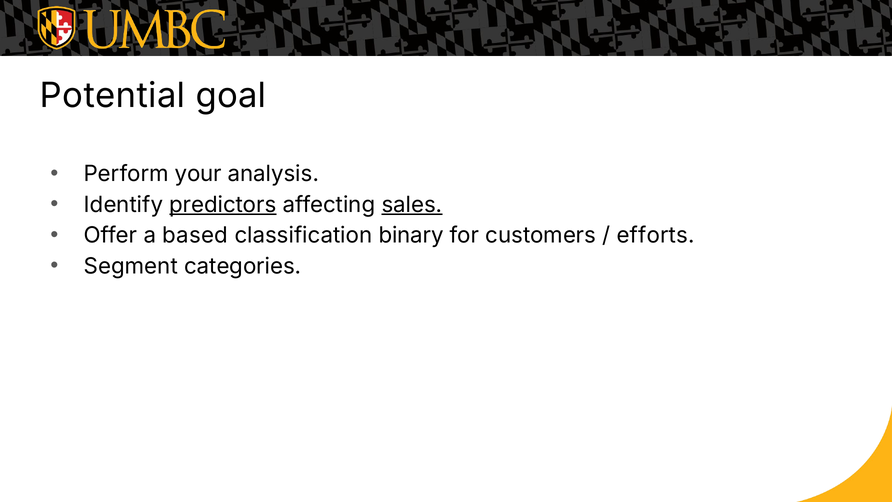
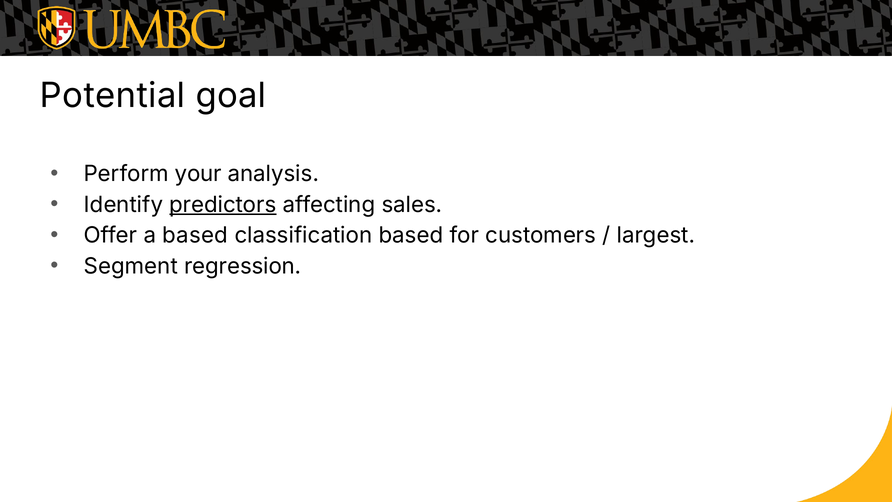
sales underline: present -> none
classification binary: binary -> based
efforts: efforts -> largest
categories: categories -> regression
